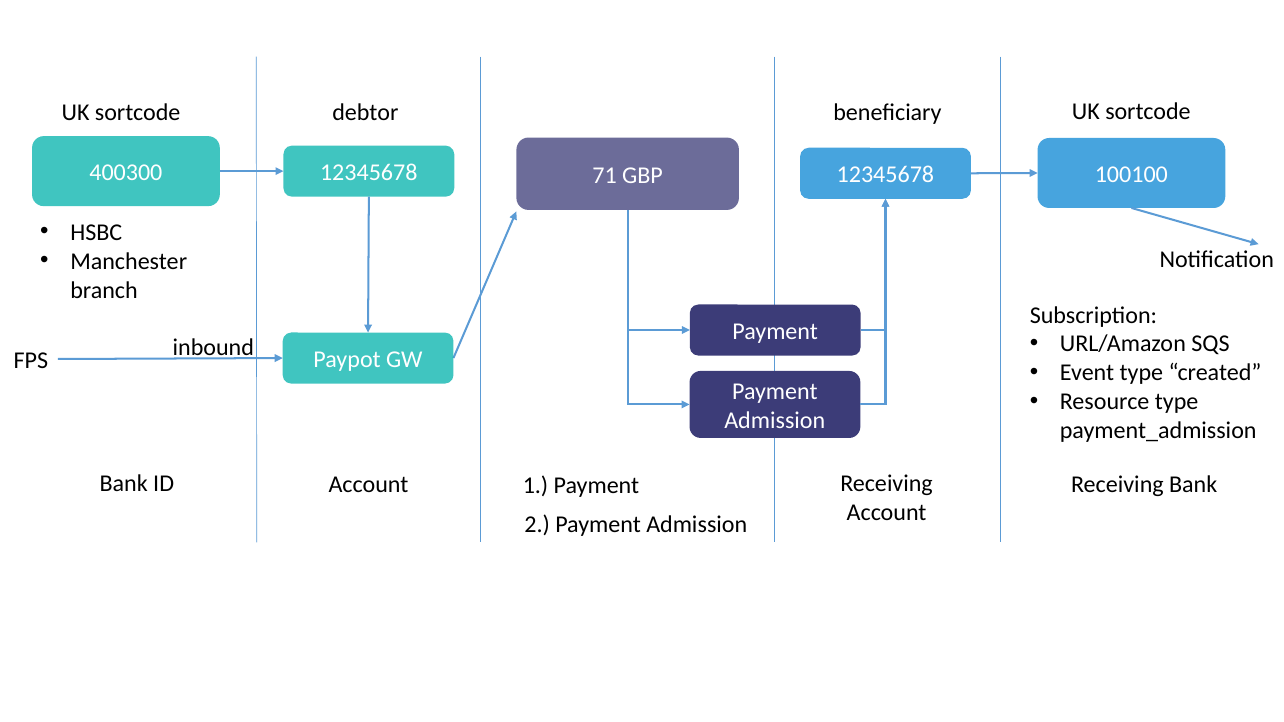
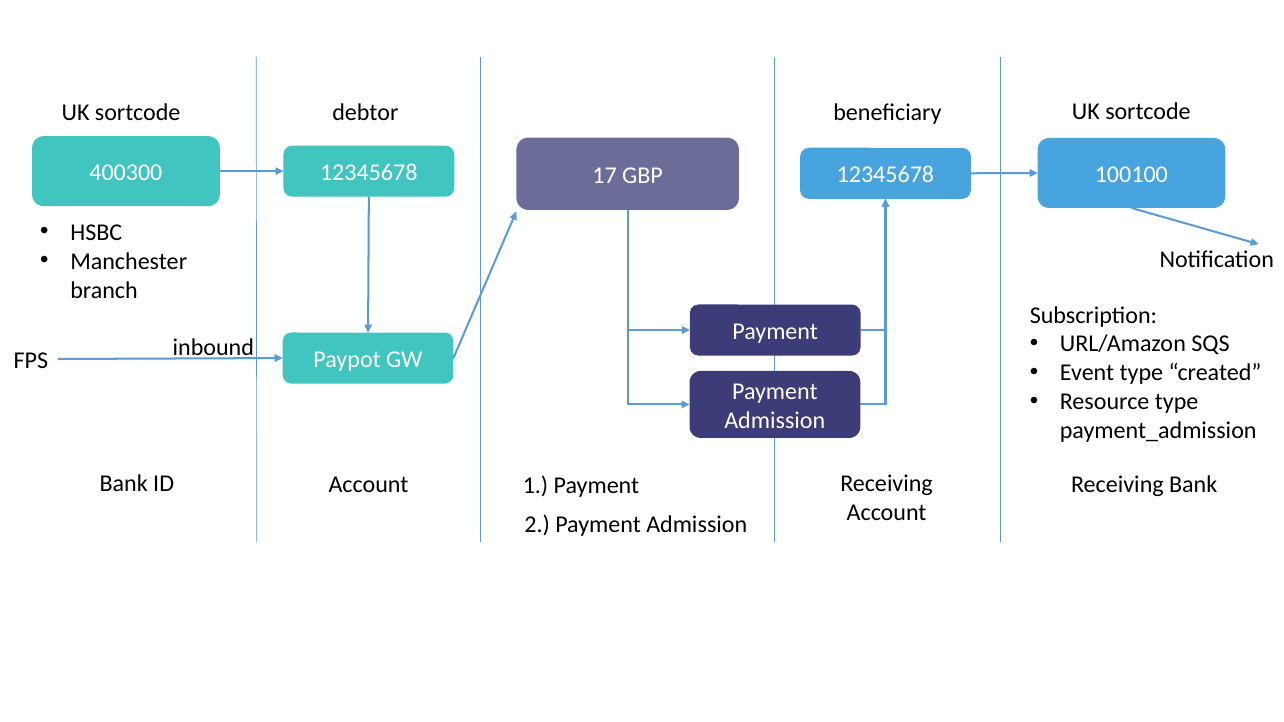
71: 71 -> 17
